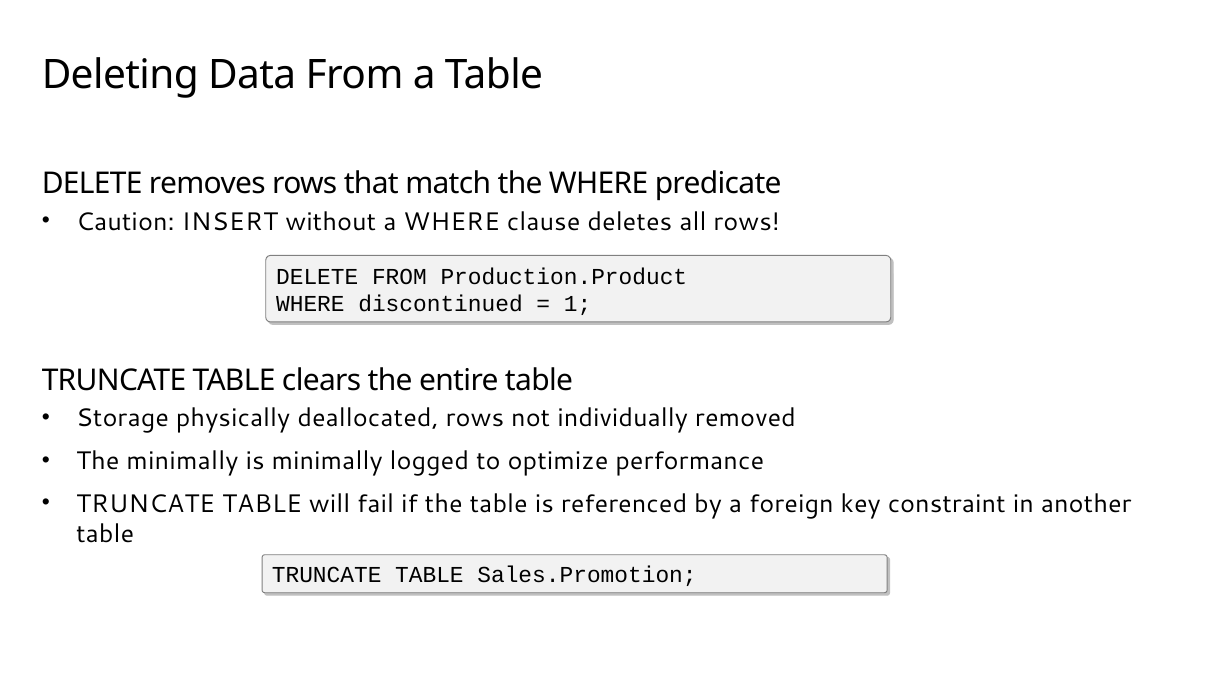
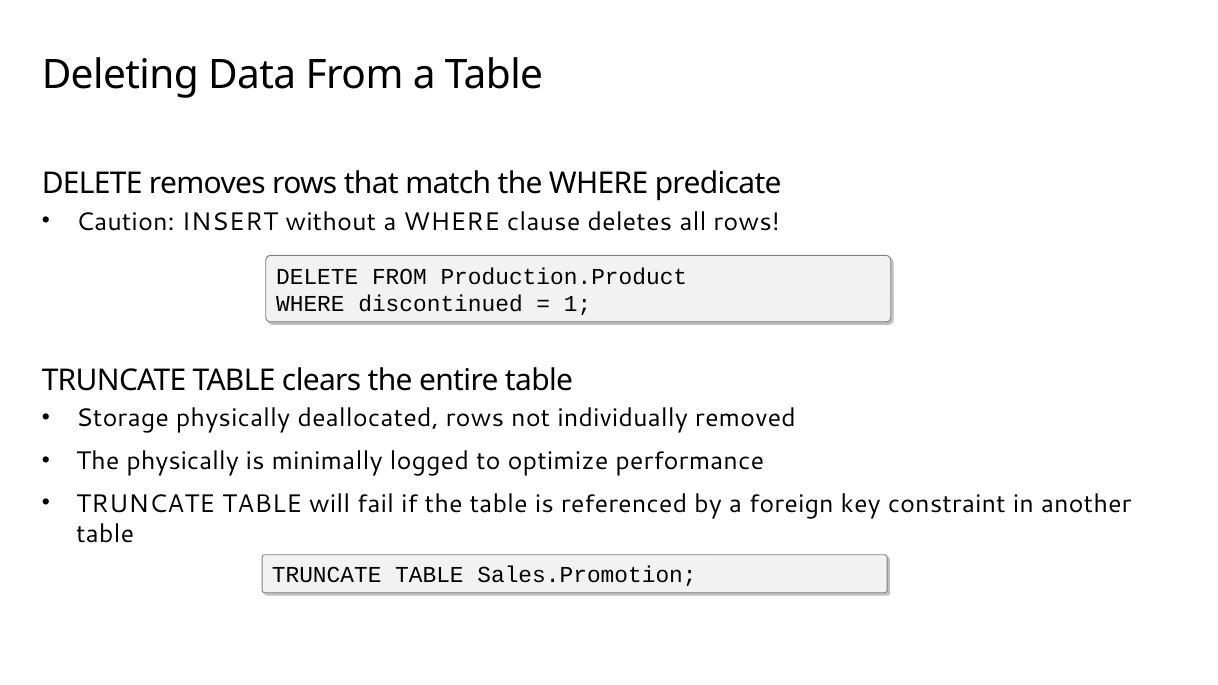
The minimally: minimally -> physically
